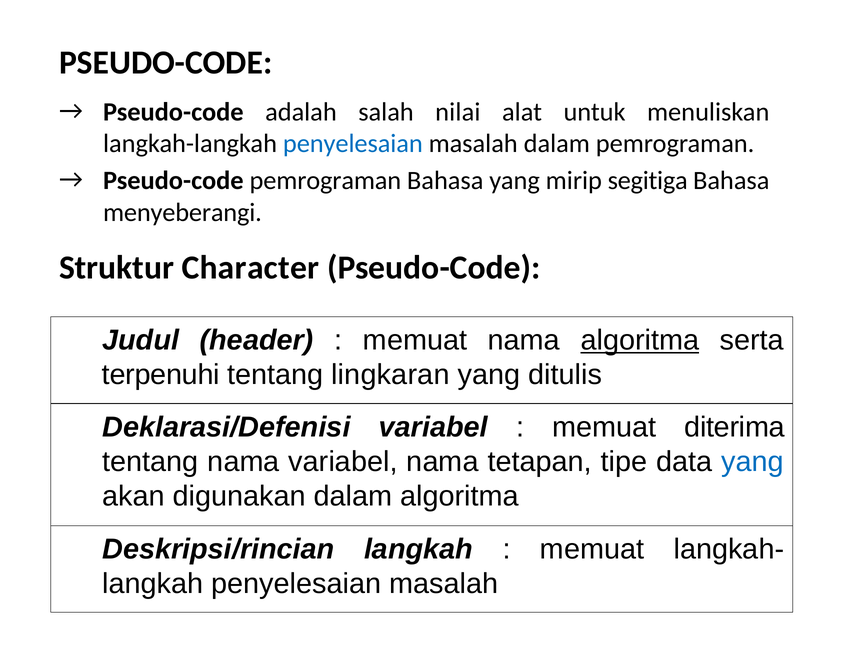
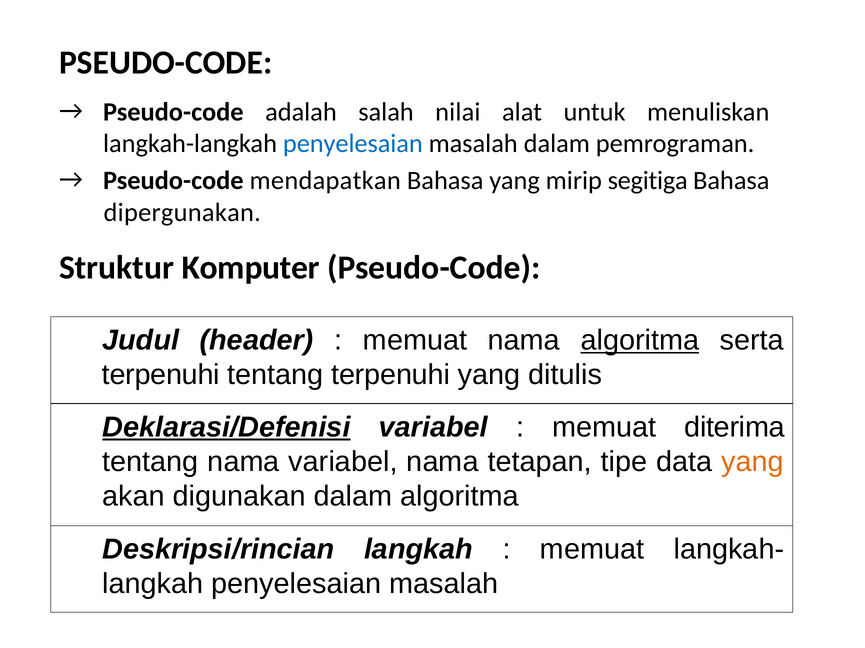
Pseudo-code pemrograman: pemrograman -> mendapatkan
menyeberangi: menyeberangi -> dipergunakan
Character: Character -> Komputer
tentang lingkaran: lingkaran -> terpenuhi
Deklarasi/Defenisi underline: none -> present
yang at (753, 462) colour: blue -> orange
